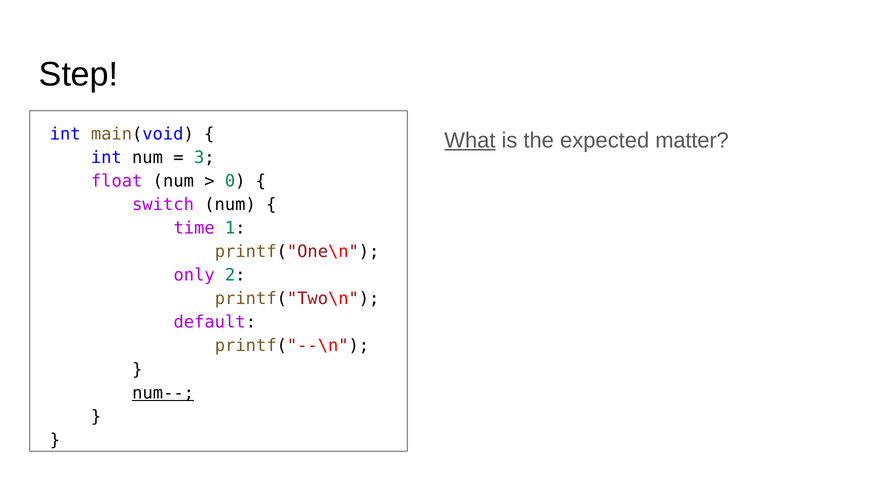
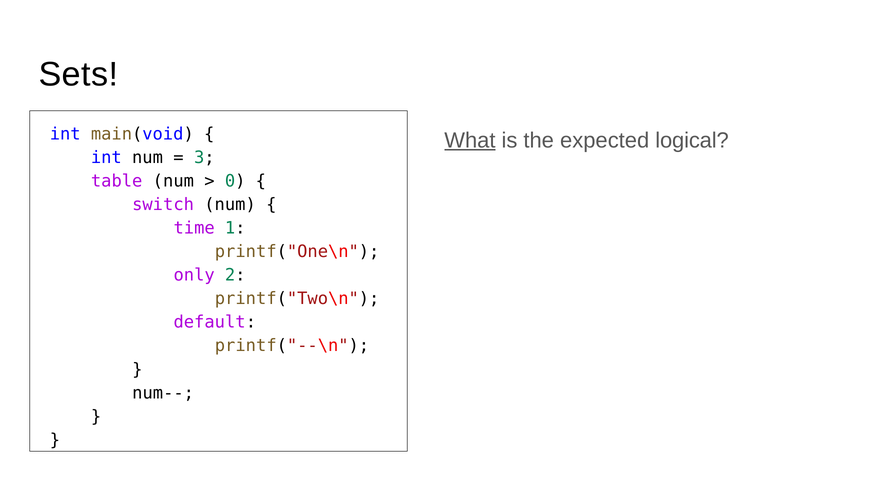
Step: Step -> Sets
matter: matter -> logical
float: float -> table
num-- underline: present -> none
